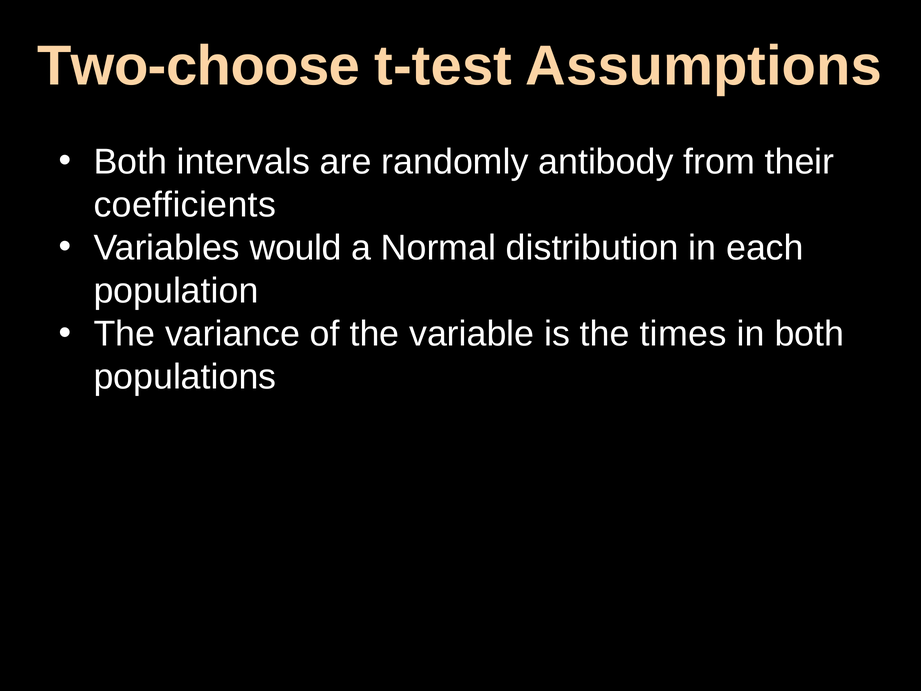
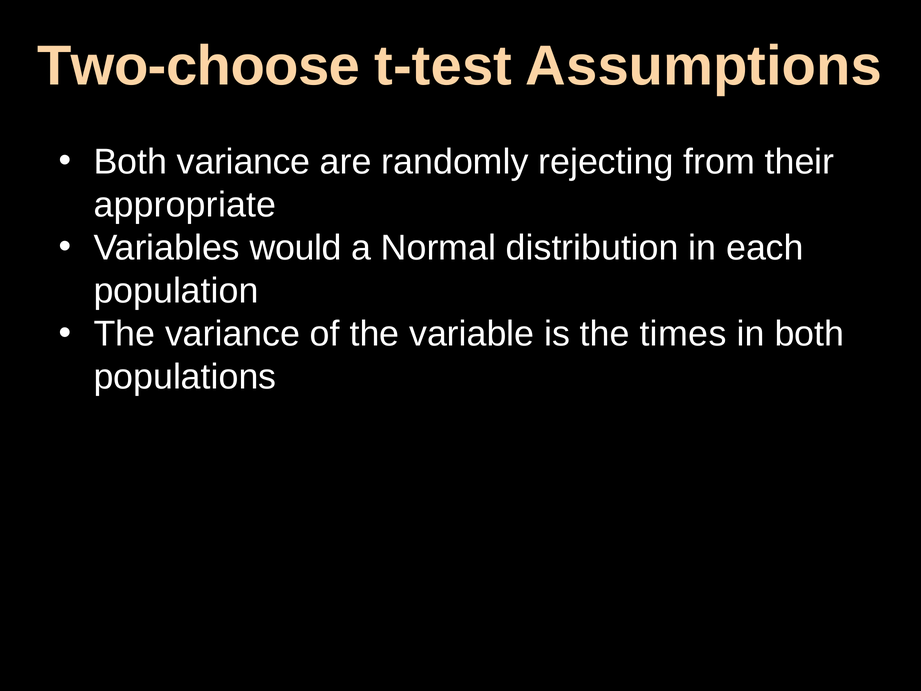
Both intervals: intervals -> variance
antibody: antibody -> rejecting
coefficients: coefficients -> appropriate
